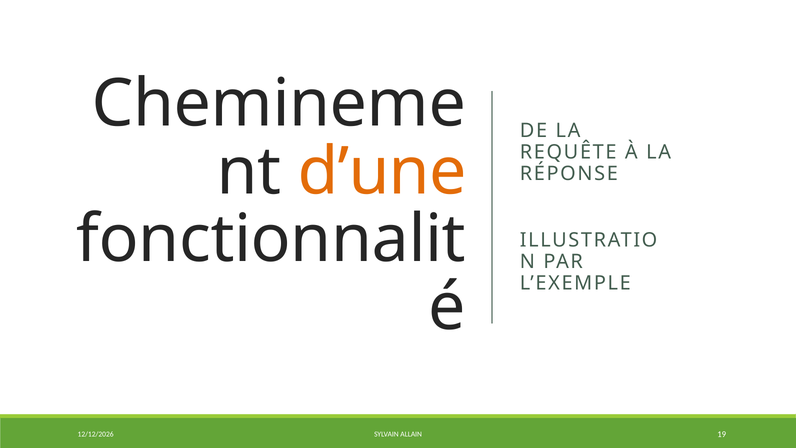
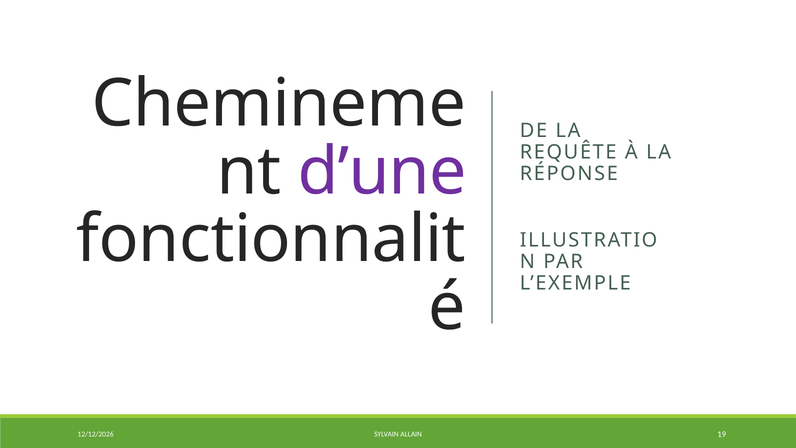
d’une colour: orange -> purple
